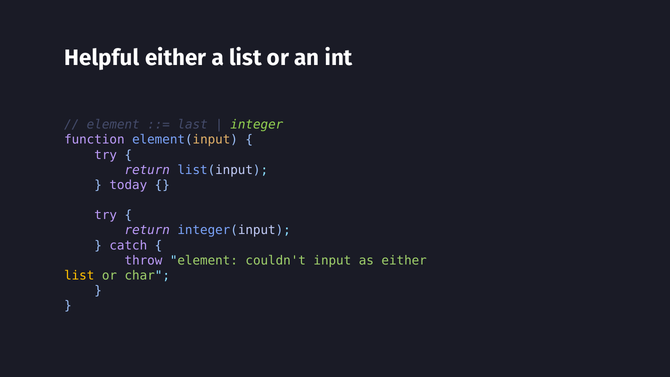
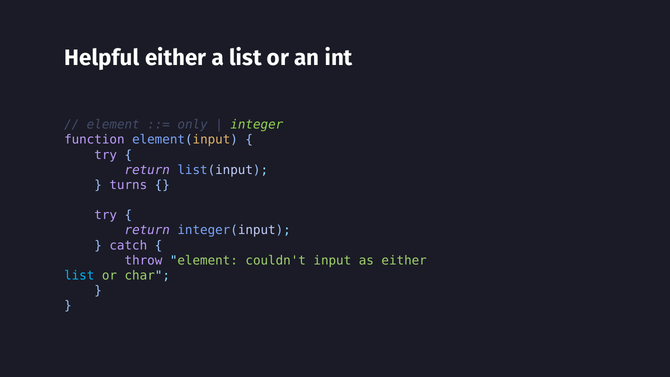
last: last -> only
today: today -> turns
list at (79, 275) colour: yellow -> light blue
